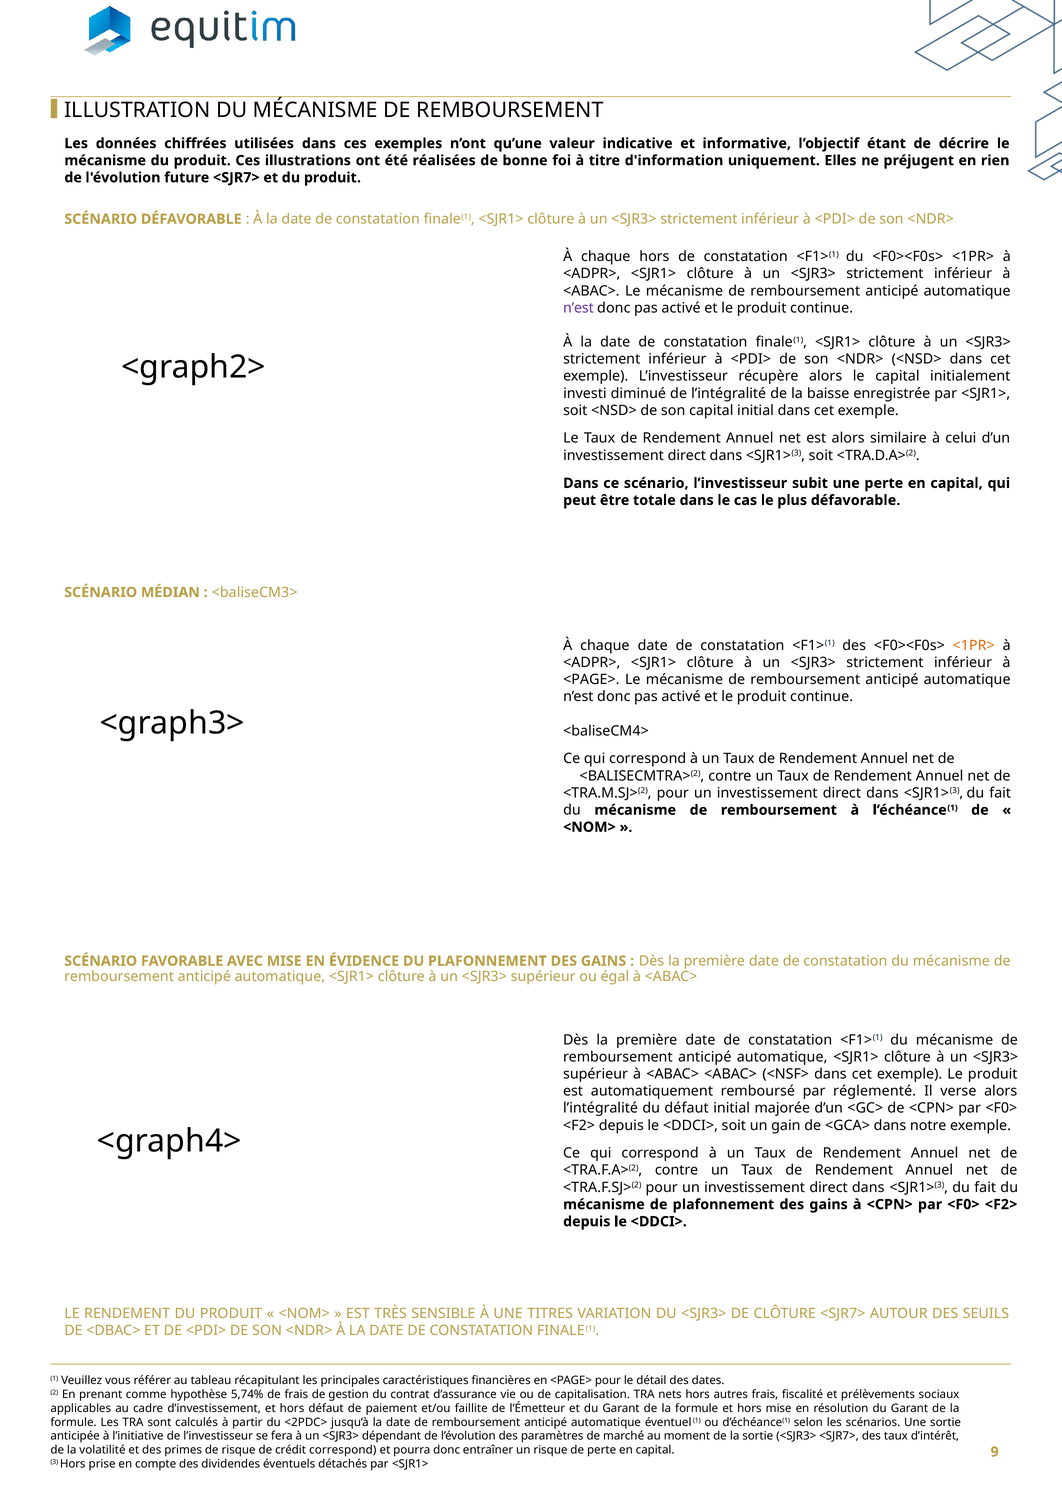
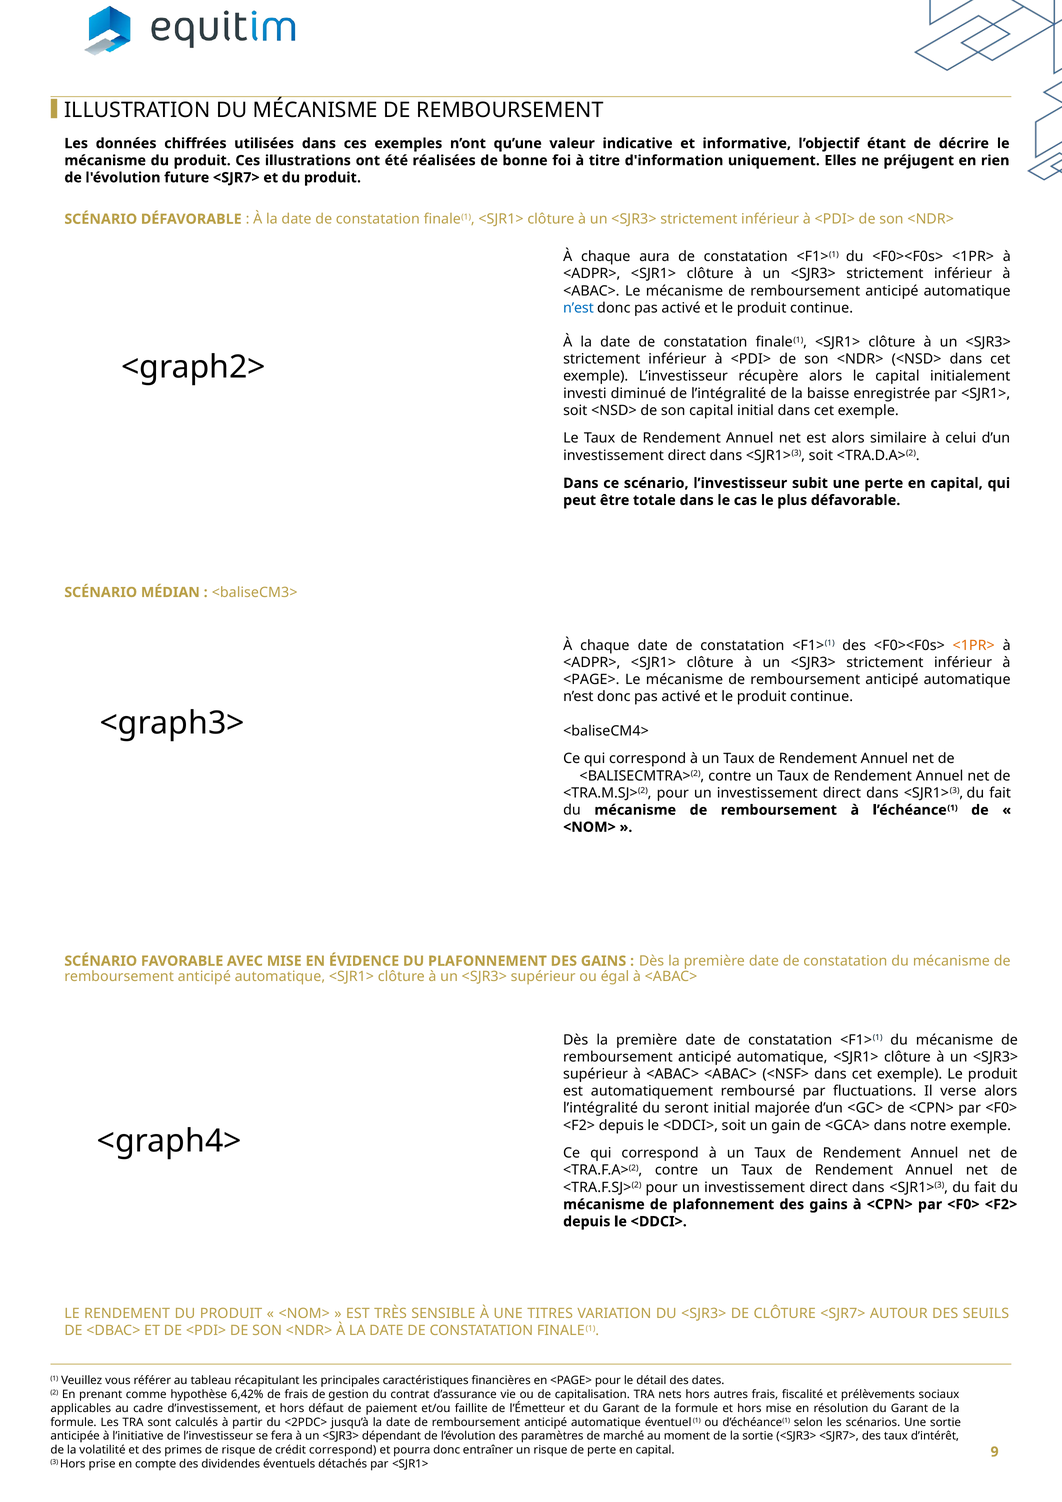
chaque hors: hors -> aura
n’est at (578, 308) colour: purple -> blue
réglementé: réglementé -> fluctuations
du défaut: défaut -> seront
5,74%: 5,74% -> 6,42%
